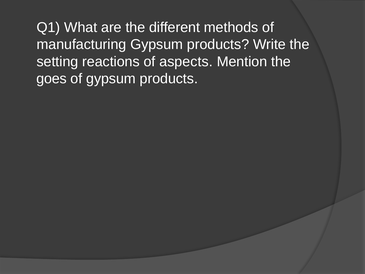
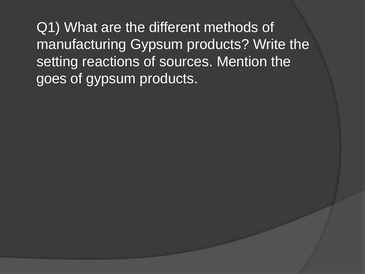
aspects: aspects -> sources
